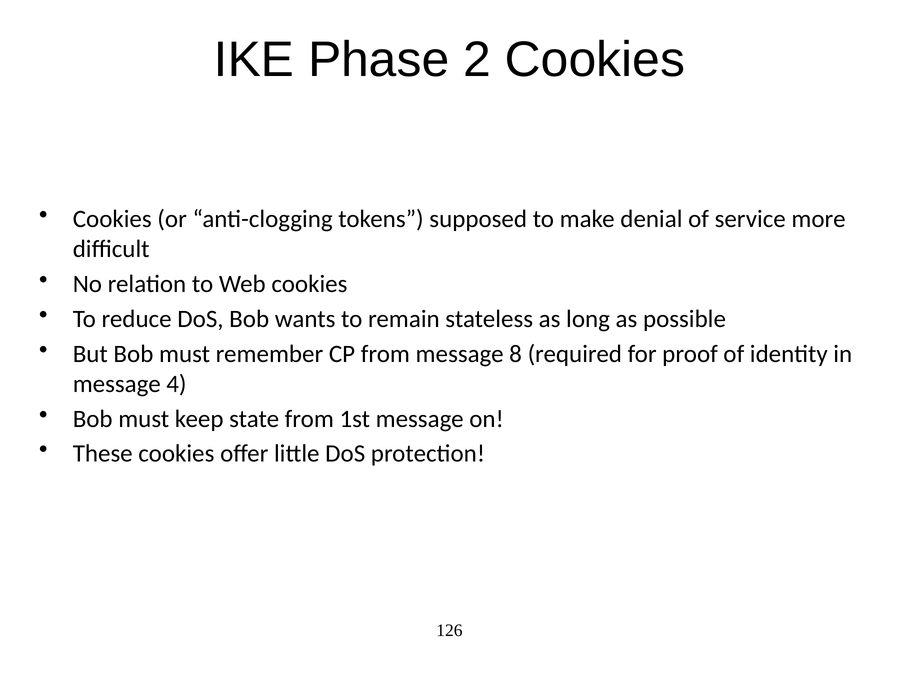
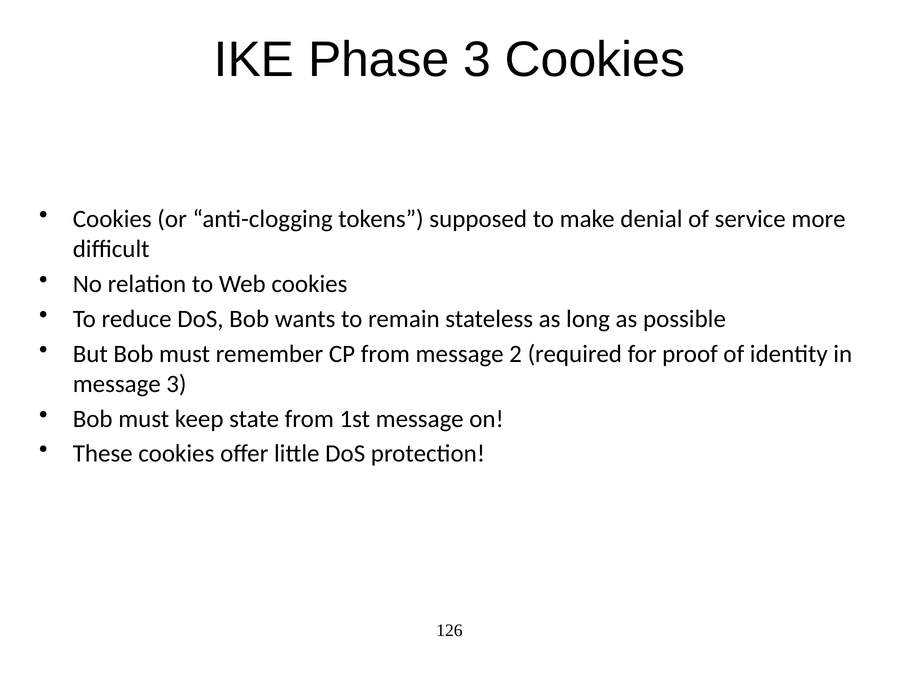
Phase 2: 2 -> 3
8: 8 -> 2
message 4: 4 -> 3
